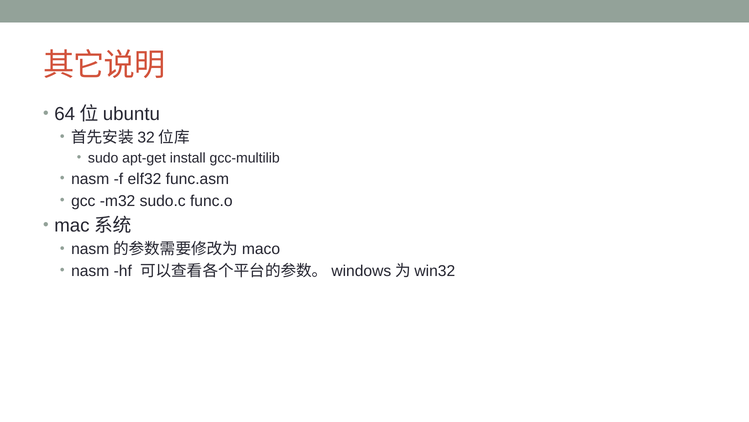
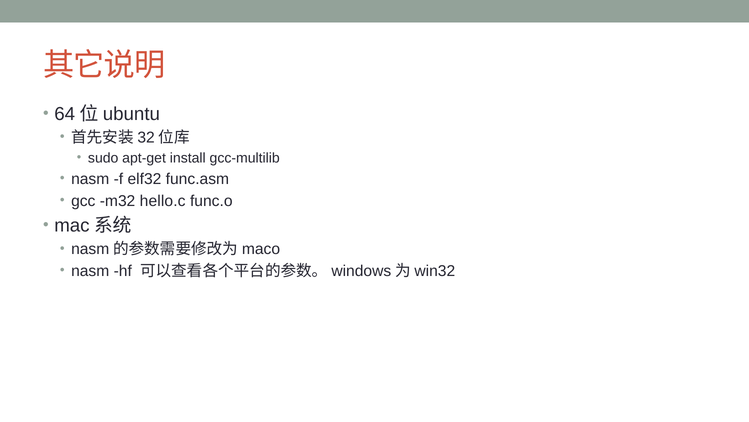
sudo.c: sudo.c -> hello.c
